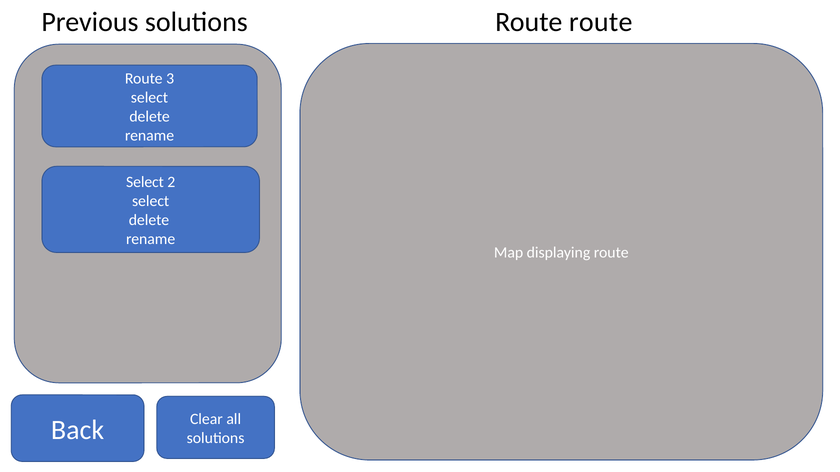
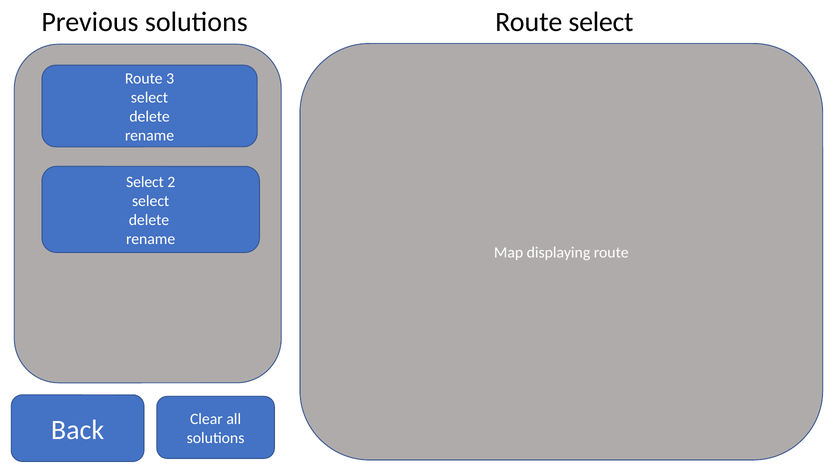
route at (601, 22): route -> select
